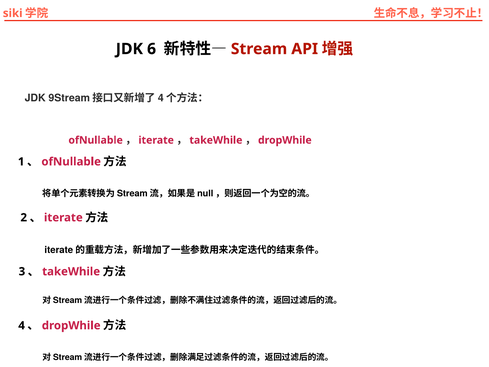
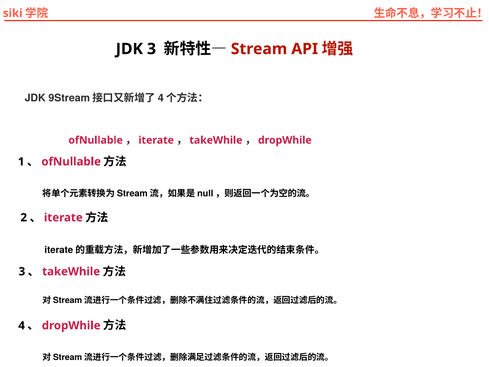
JDK 6: 6 -> 3
